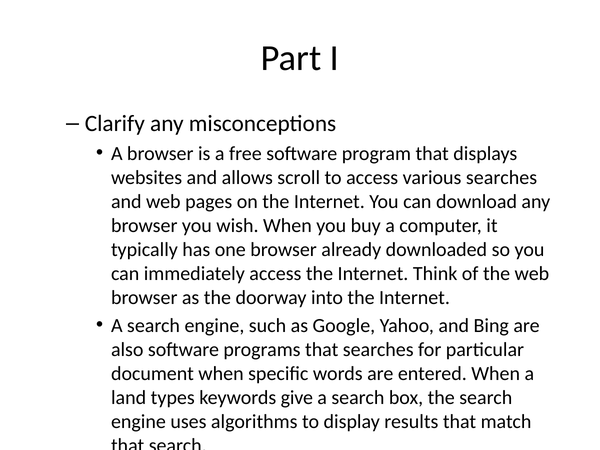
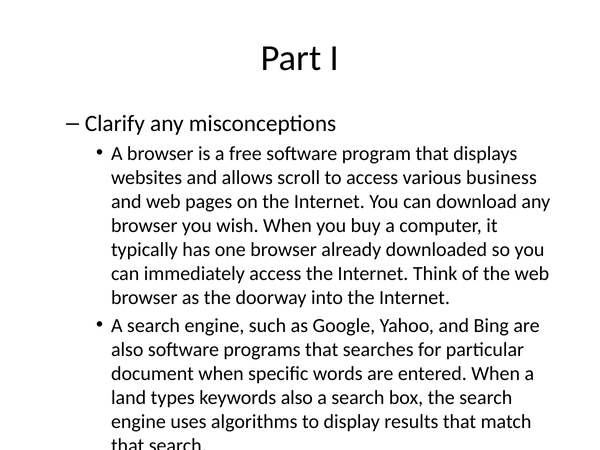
various searches: searches -> business
keywords give: give -> also
